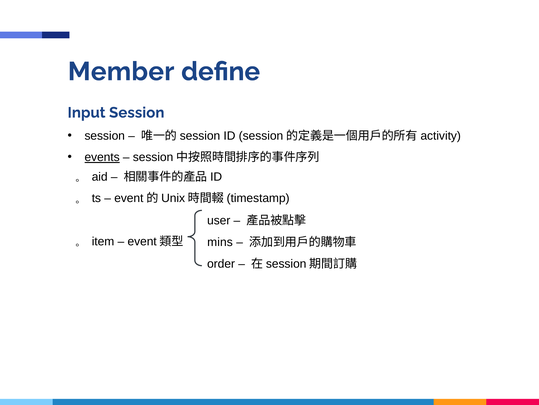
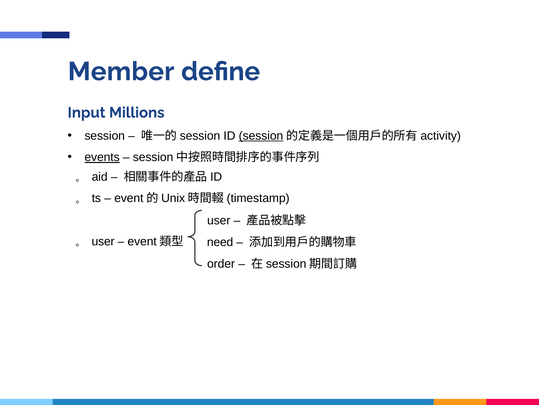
Input Session: Session -> Millions
session at (261, 136) underline: none -> present
mins: mins -> need
item at (103, 241): item -> user
